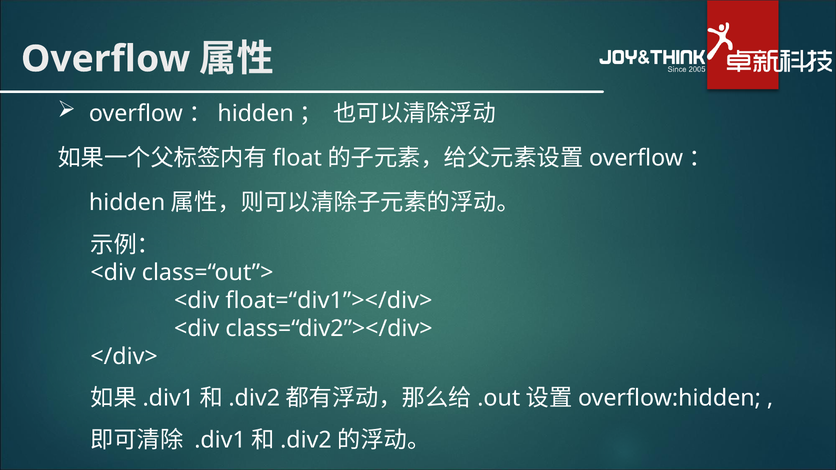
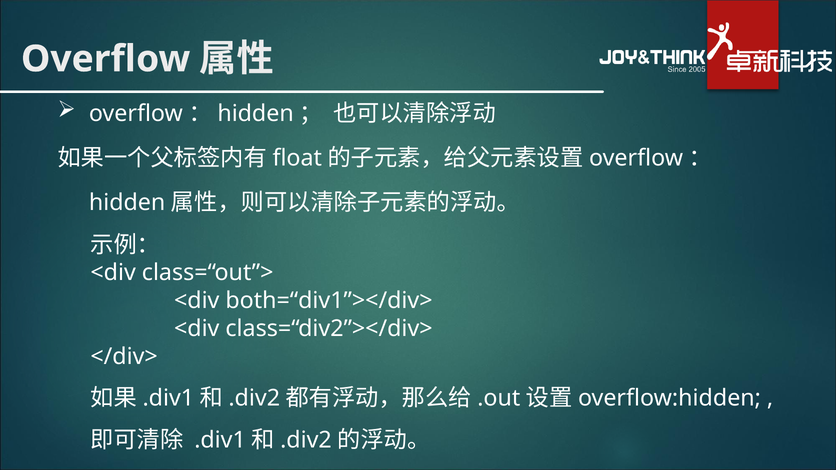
float=“div1”></div>: float=“div1”></div> -> both=“div1”></div>
